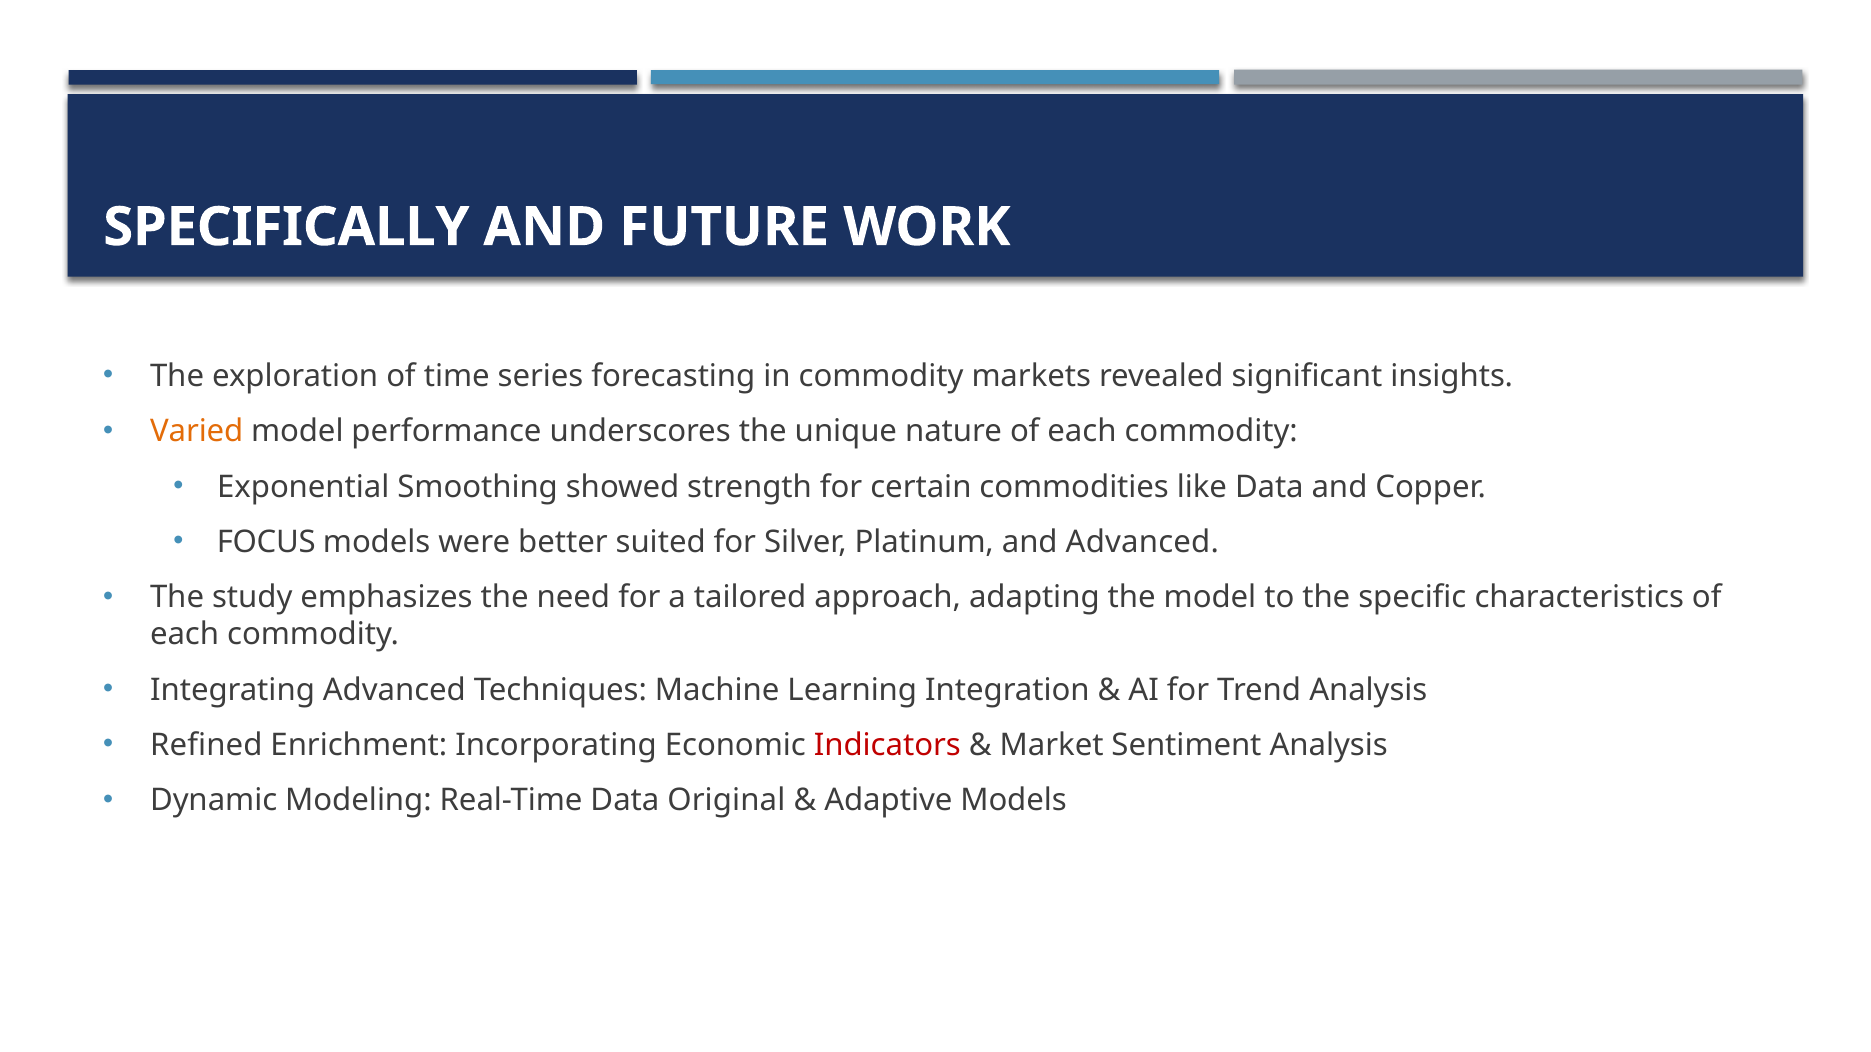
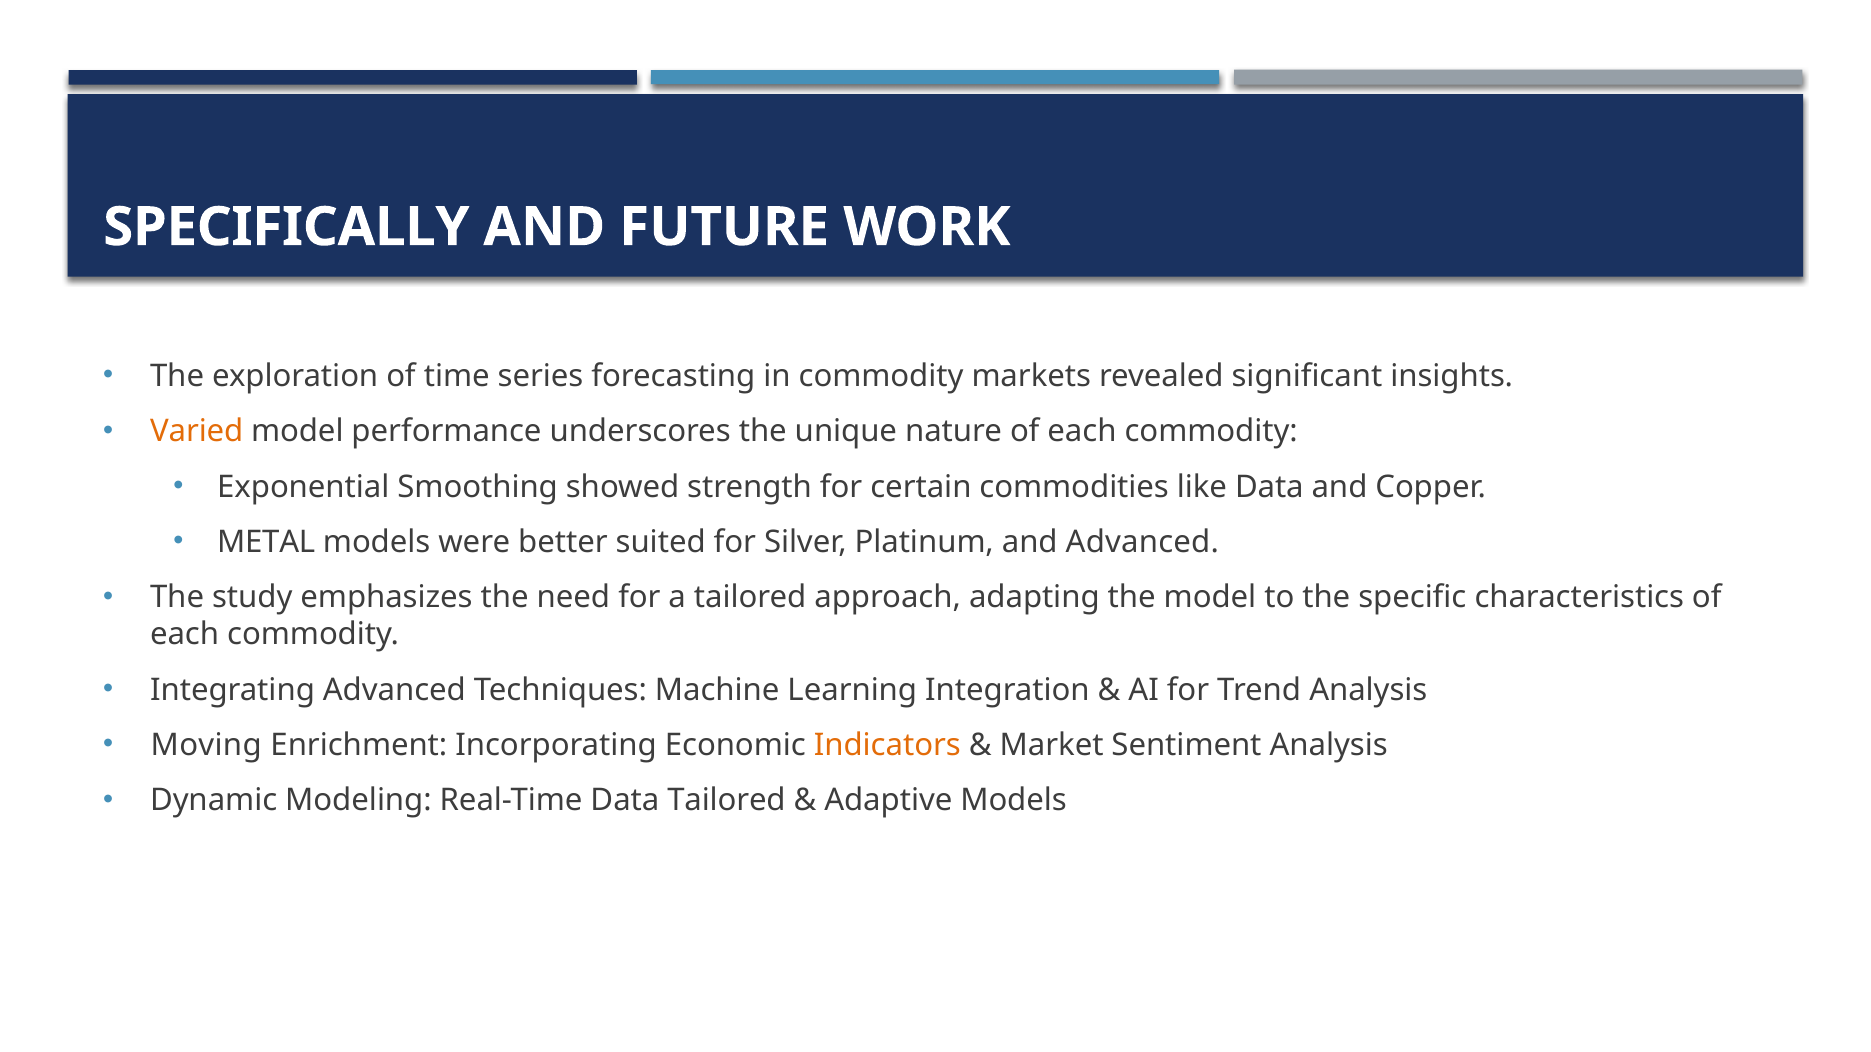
FOCUS: FOCUS -> METAL
Refined: Refined -> Moving
Indicators colour: red -> orange
Data Original: Original -> Tailored
